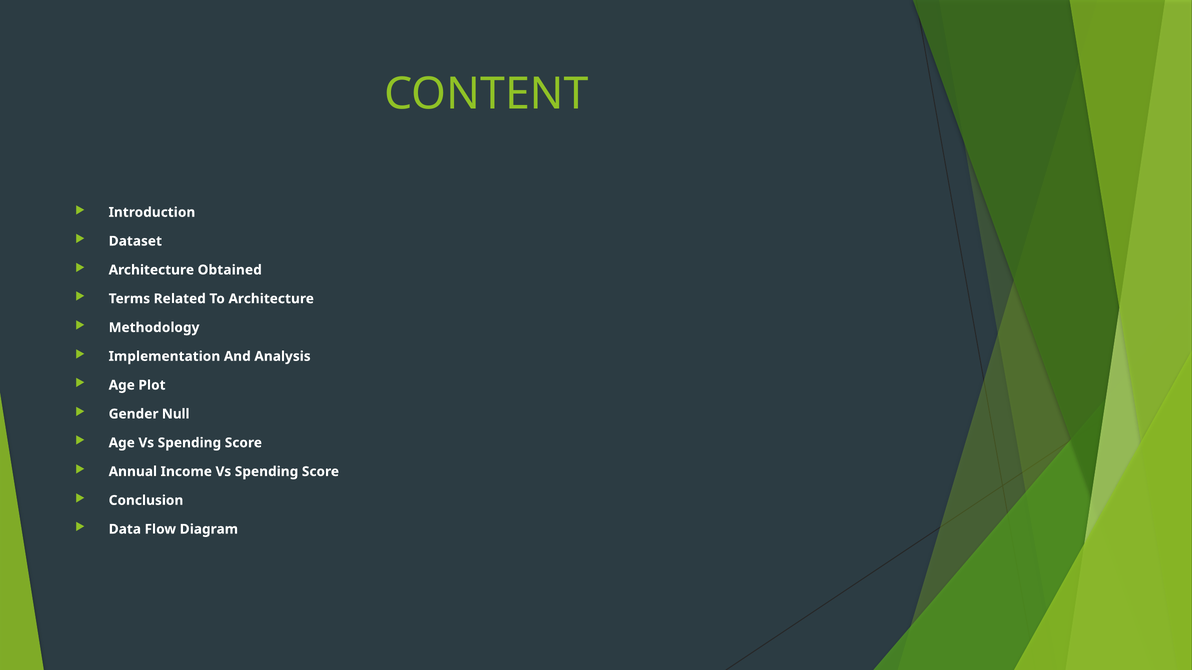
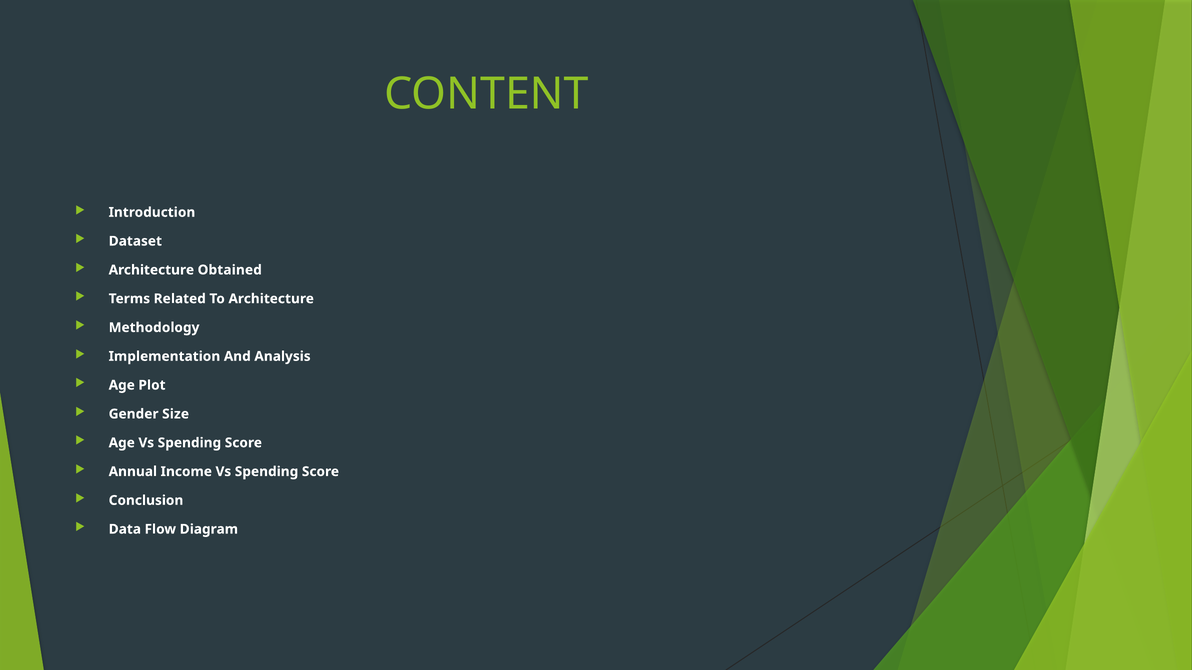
Null: Null -> Size
